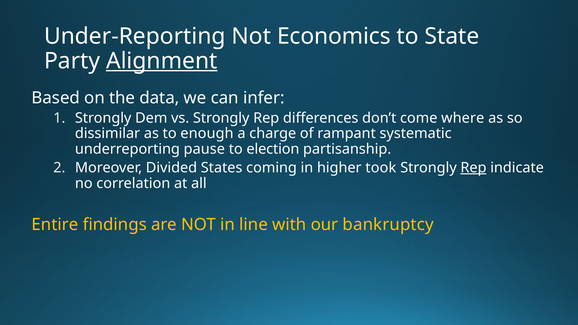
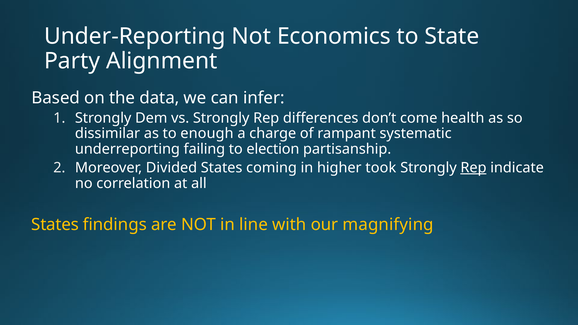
Alignment underline: present -> none
where: where -> health
pause: pause -> failing
Entire at (55, 225): Entire -> States
bankruptcy: bankruptcy -> magnifying
